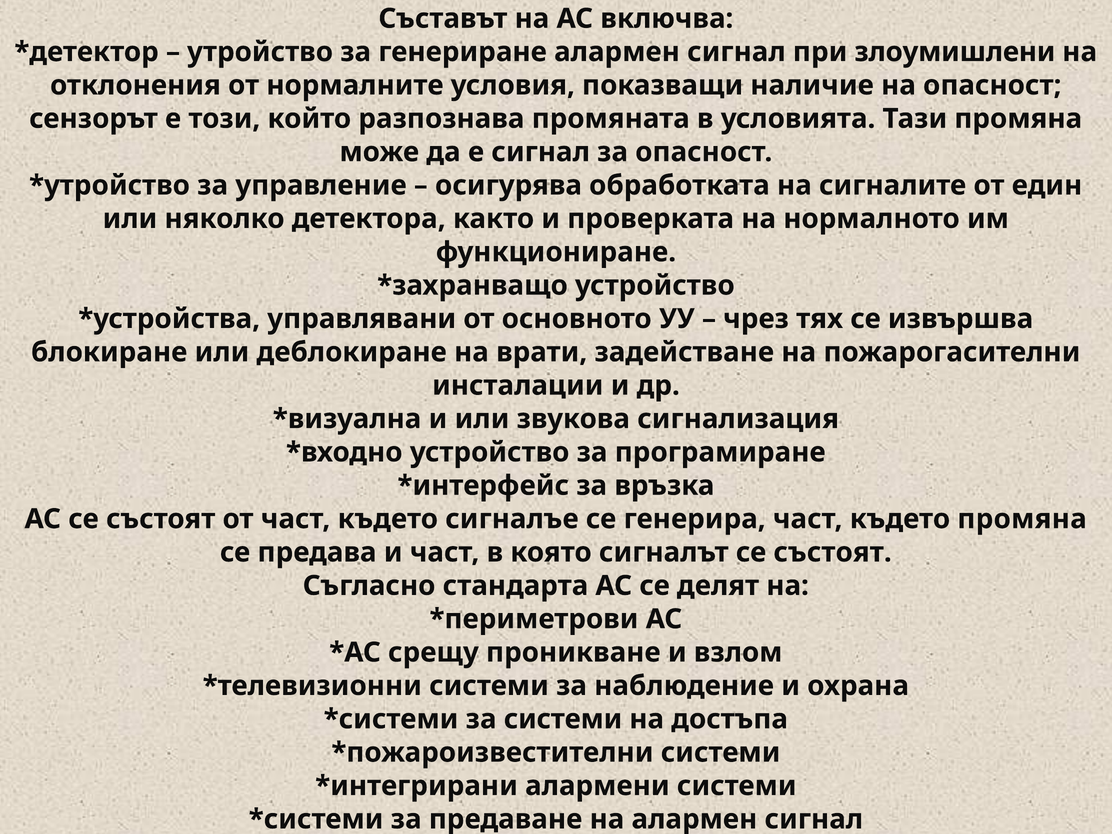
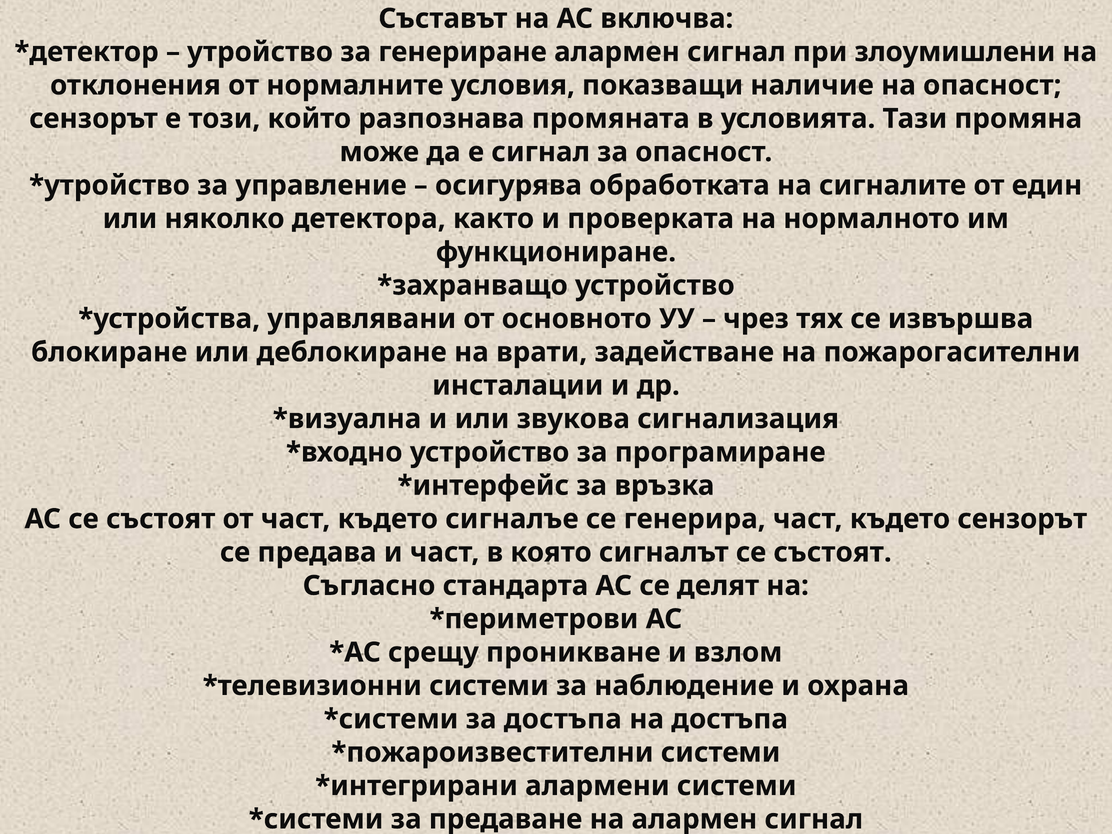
където промяна: промяна -> сензорът
за системи: системи -> достъпа
